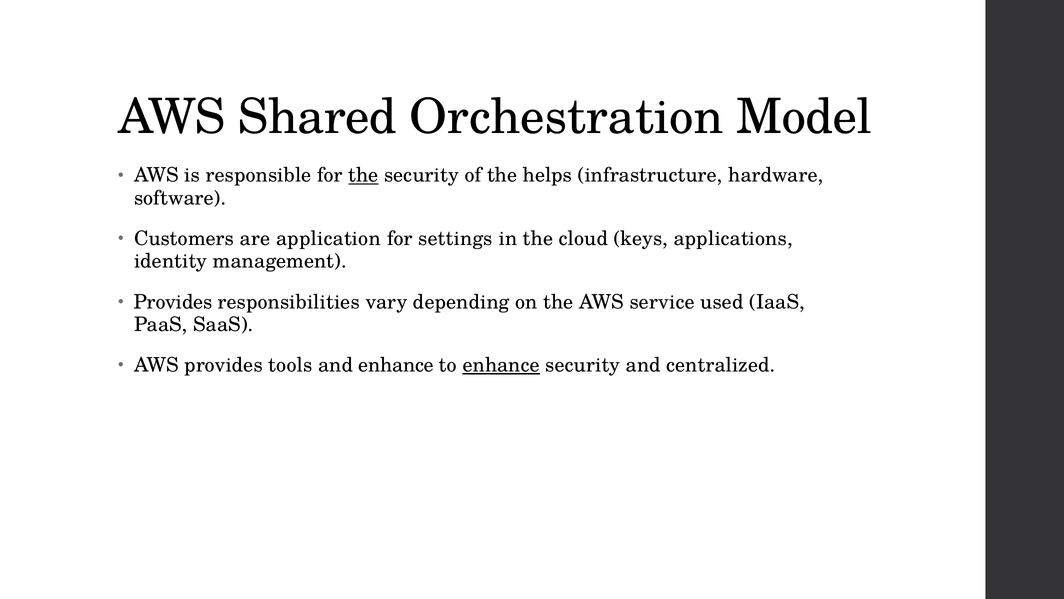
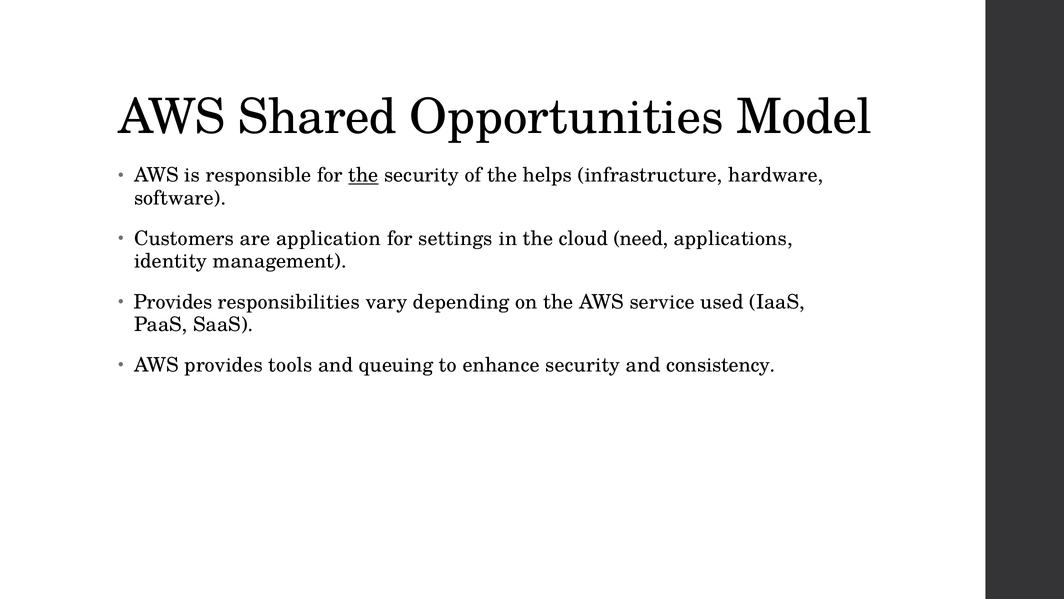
Orchestration: Orchestration -> Opportunities
keys: keys -> need
and enhance: enhance -> queuing
enhance at (501, 365) underline: present -> none
centralized: centralized -> consistency
